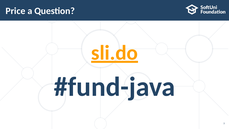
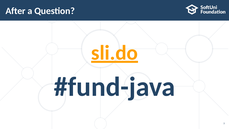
Price: Price -> After
